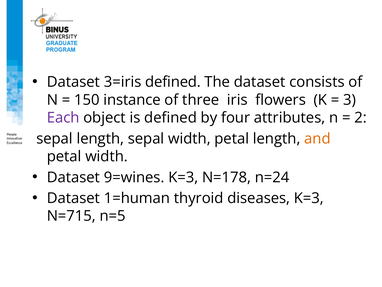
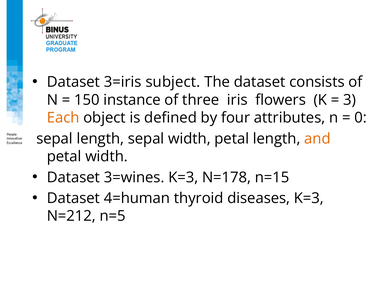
3=iris defined: defined -> subject
Each colour: purple -> orange
2: 2 -> 0
9=wines: 9=wines -> 3=wines
n=24: n=24 -> n=15
1=human: 1=human -> 4=human
N=715: N=715 -> N=212
